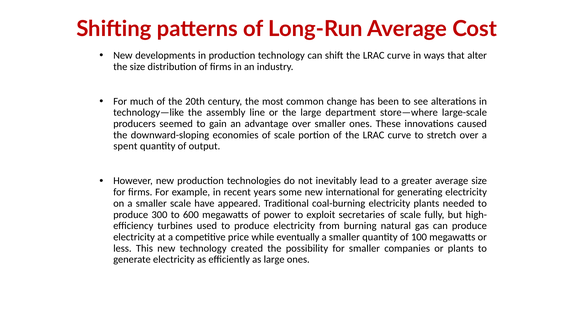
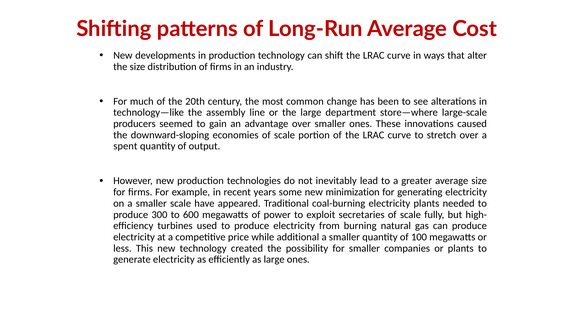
international: international -> minimization
eventually: eventually -> additional
